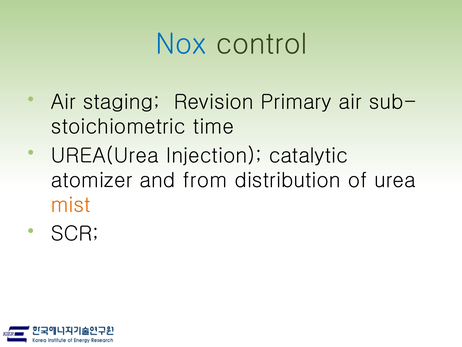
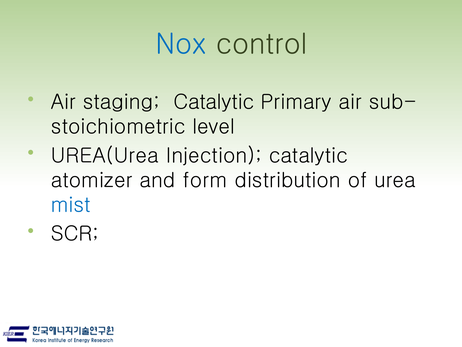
staging Revision: Revision -> Catalytic
time: time -> level
from: from -> form
mist colour: orange -> blue
